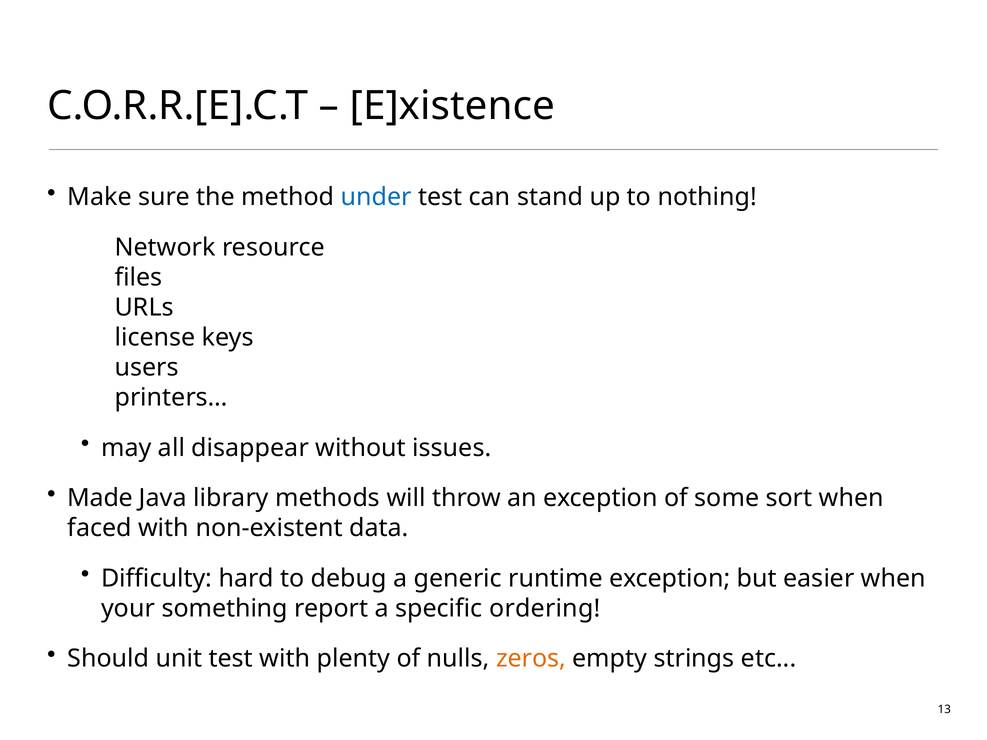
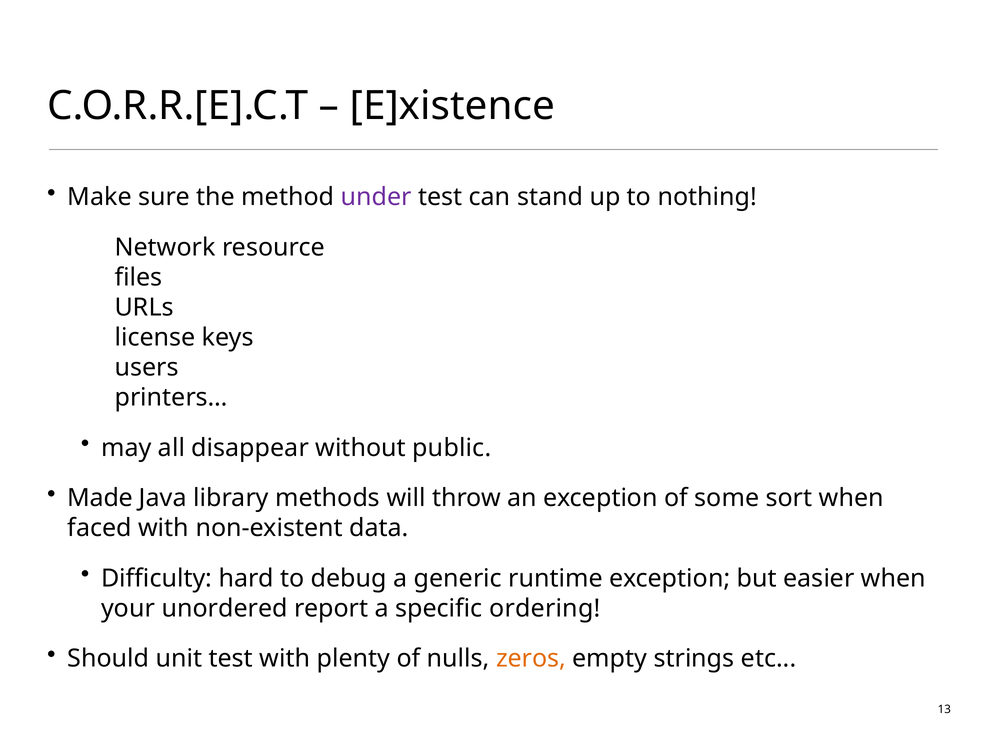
under colour: blue -> purple
issues: issues -> public
something: something -> unordered
